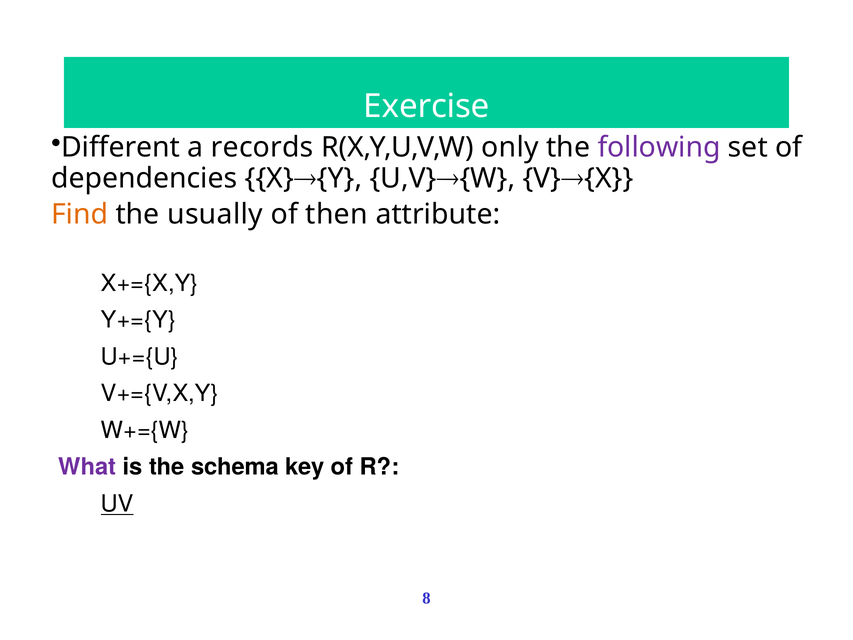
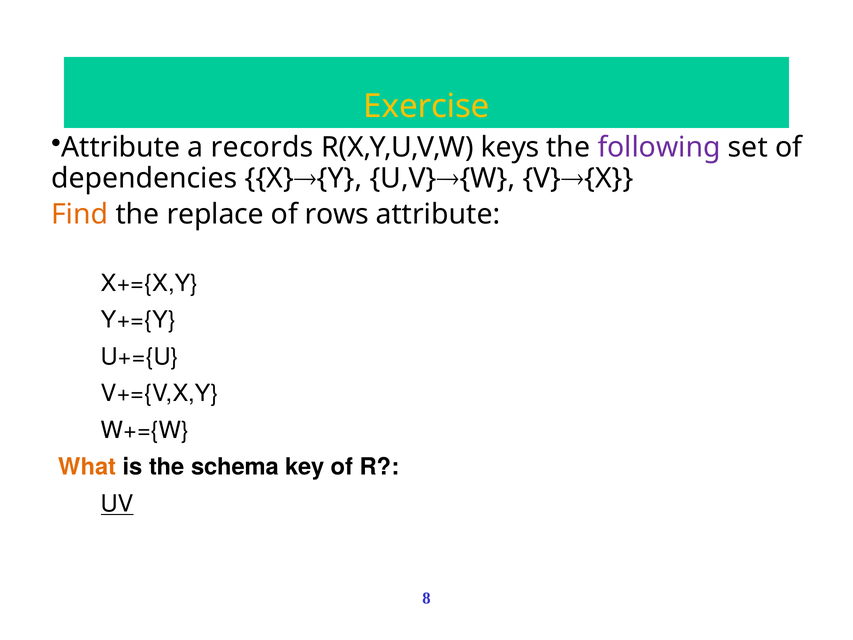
Exercise colour: white -> yellow
Different at (121, 147): Different -> Attribute
only: only -> keys
usually: usually -> replace
then: then -> rows
What colour: purple -> orange
